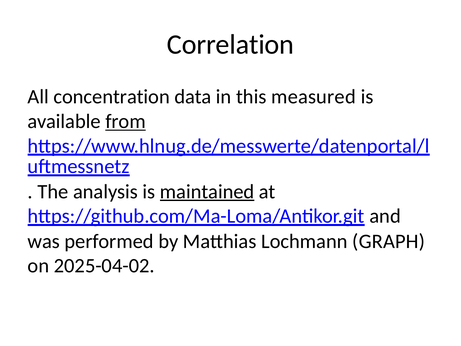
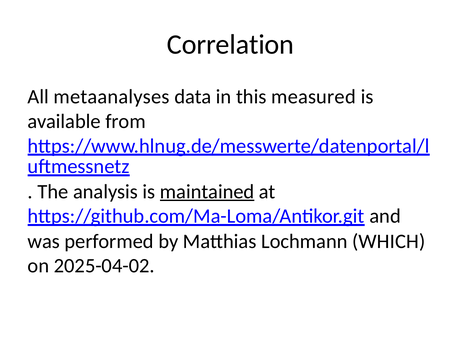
concentration: concentration -> metaanalyses
from underline: present -> none
GRAPH: GRAPH -> WHICH
